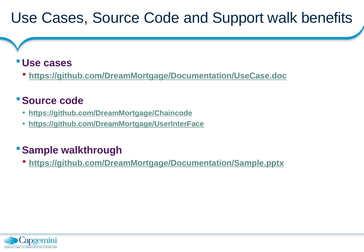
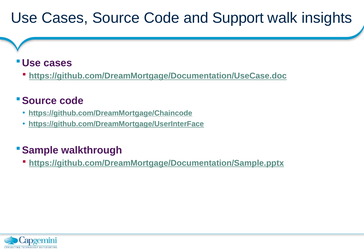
benefits: benefits -> insights
